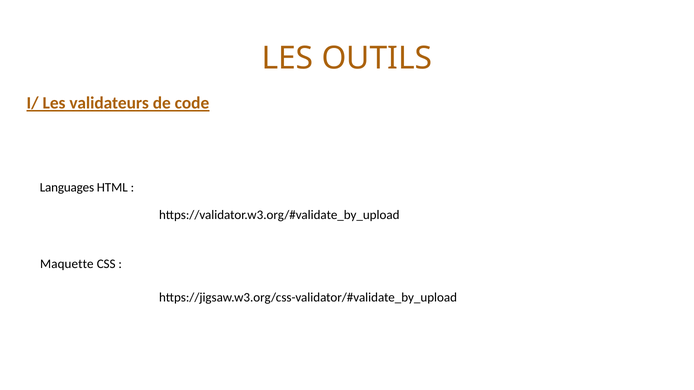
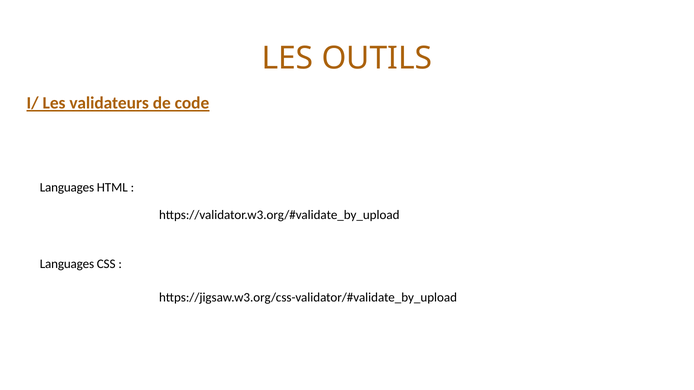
Maquette at (67, 264): Maquette -> Languages
